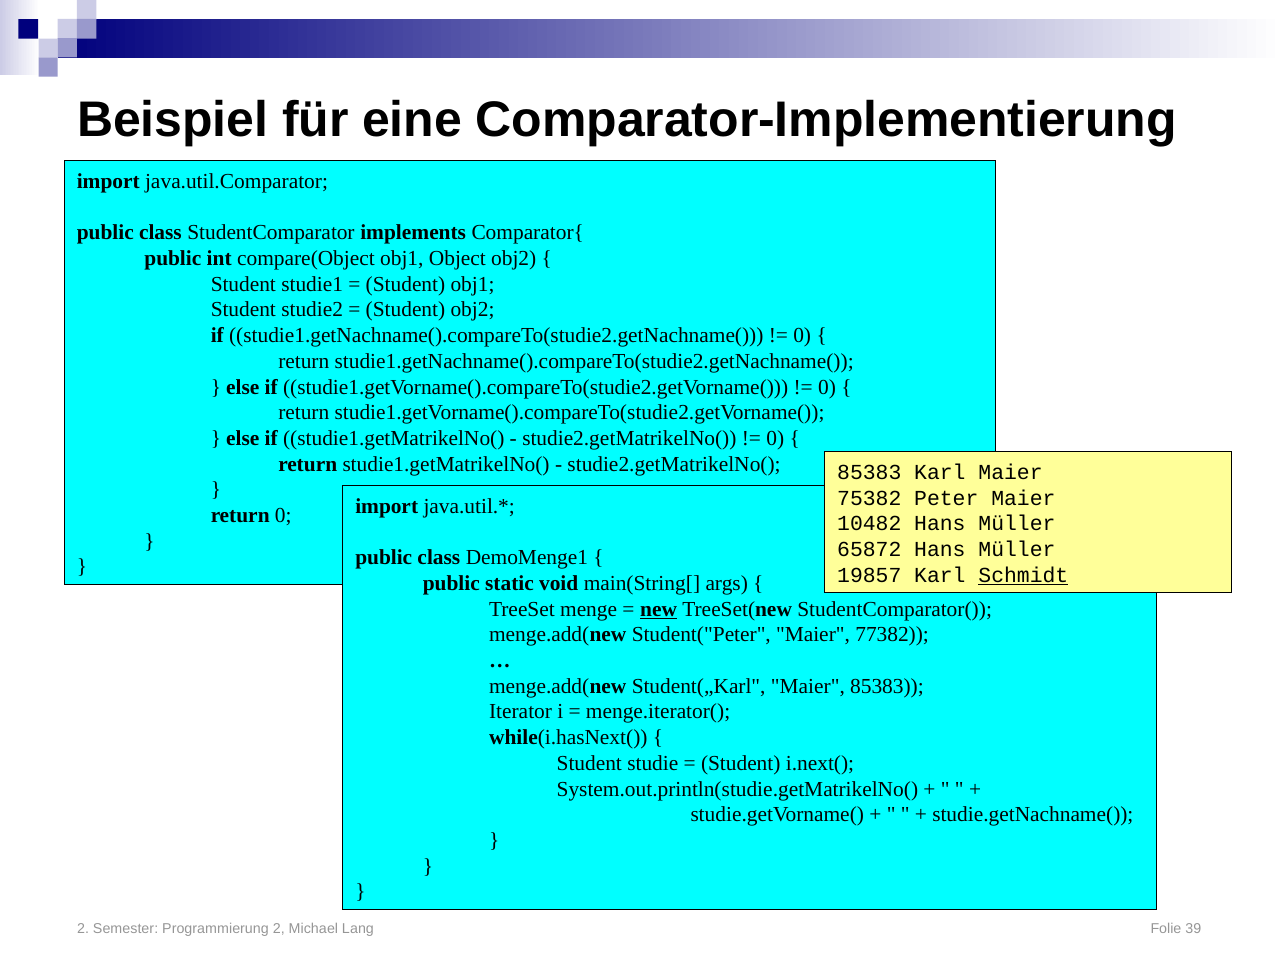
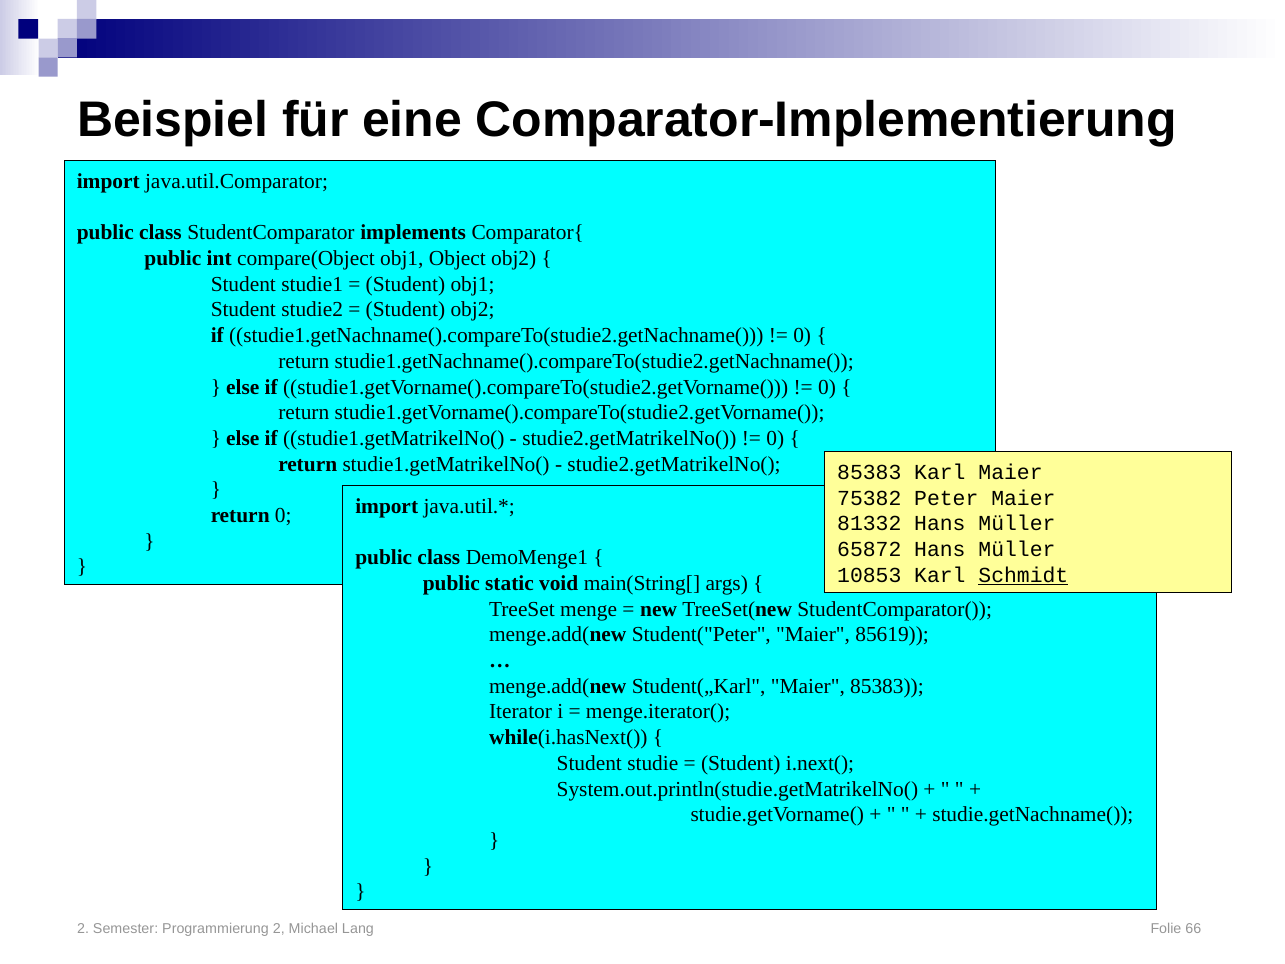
10482: 10482 -> 81332
19857: 19857 -> 10853
new underline: present -> none
77382: 77382 -> 85619
39: 39 -> 66
